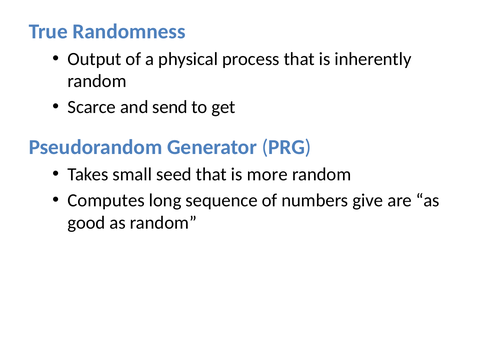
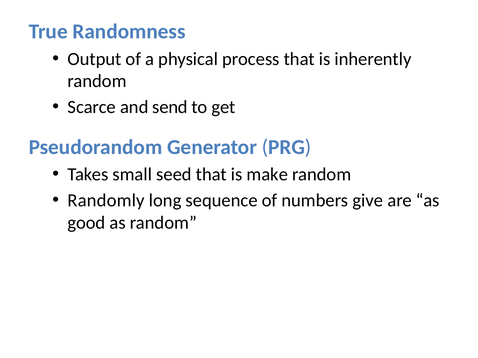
more: more -> make
Computes: Computes -> Randomly
